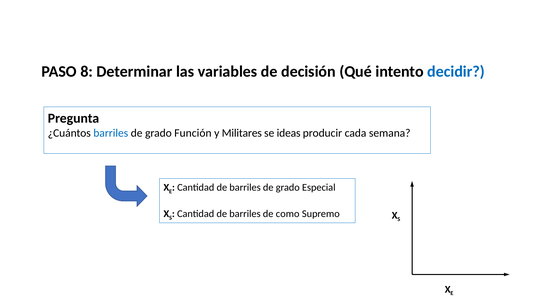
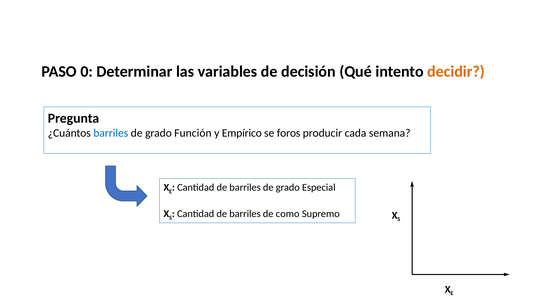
8: 8 -> 0
decidir colour: blue -> orange
Militares: Militares -> Empírico
ideas: ideas -> foros
